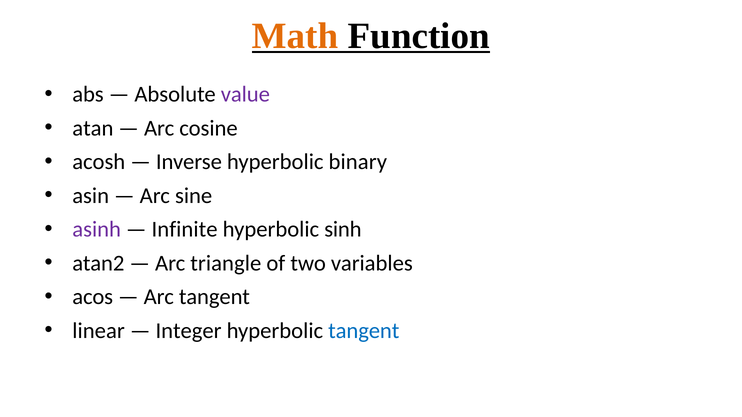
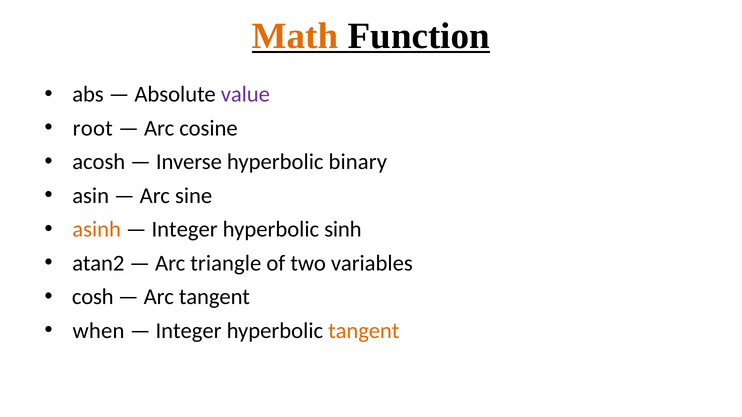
atan: atan -> root
asinh colour: purple -> orange
Infinite at (185, 230): Infinite -> Integer
acos: acos -> cosh
linear: linear -> when
tangent at (364, 331) colour: blue -> orange
